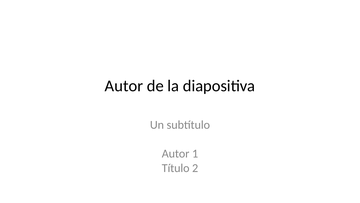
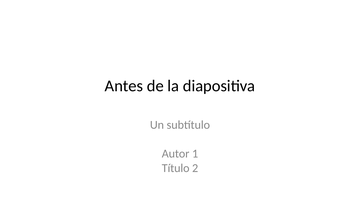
Autor at (124, 86): Autor -> Antes
